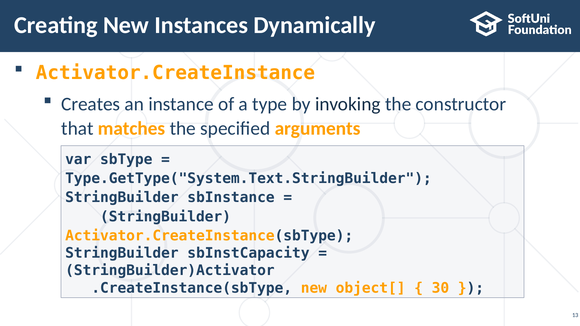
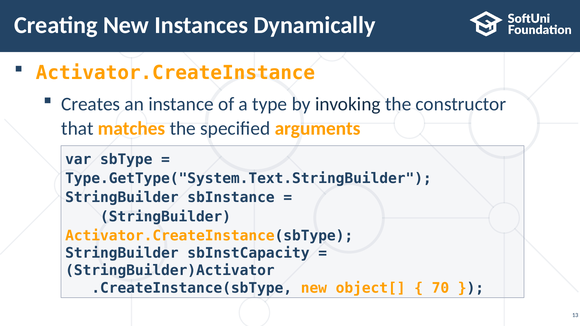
30: 30 -> 70
